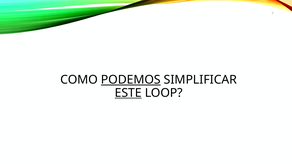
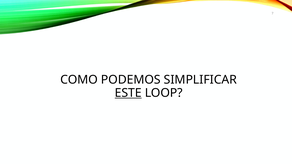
PODEMOS underline: present -> none
